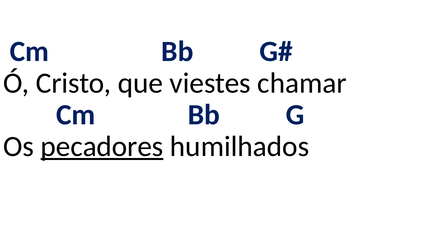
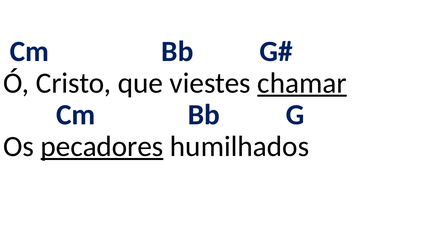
chamar underline: none -> present
